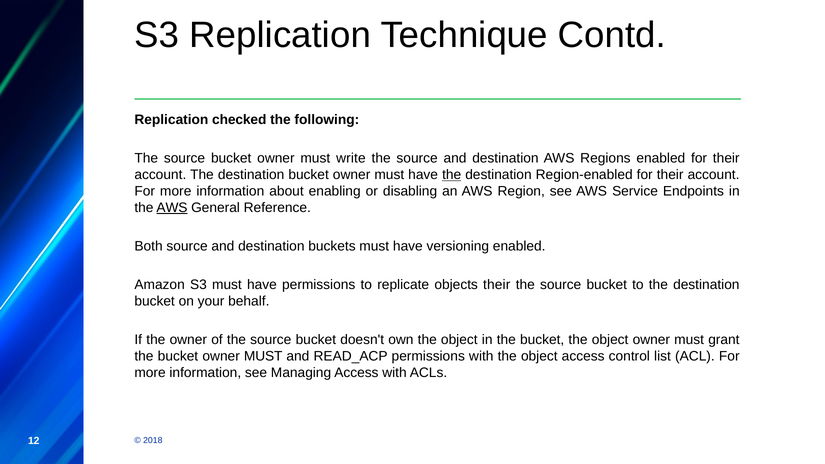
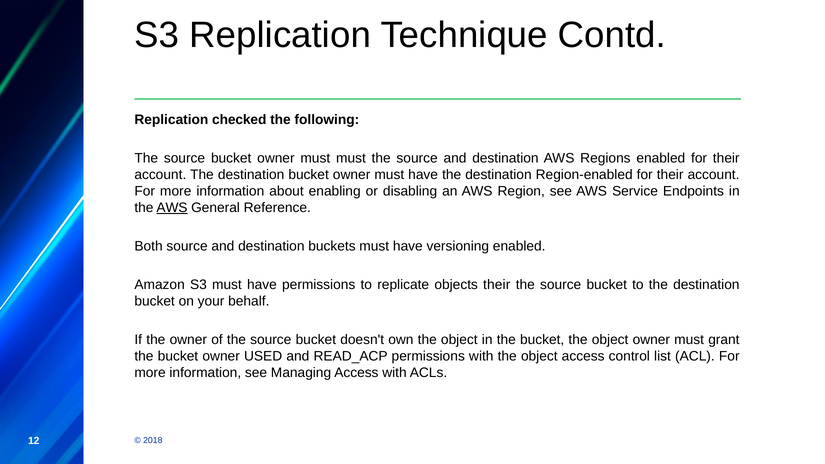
must write: write -> must
the at (452, 175) underline: present -> none
the bucket owner MUST: MUST -> USED
